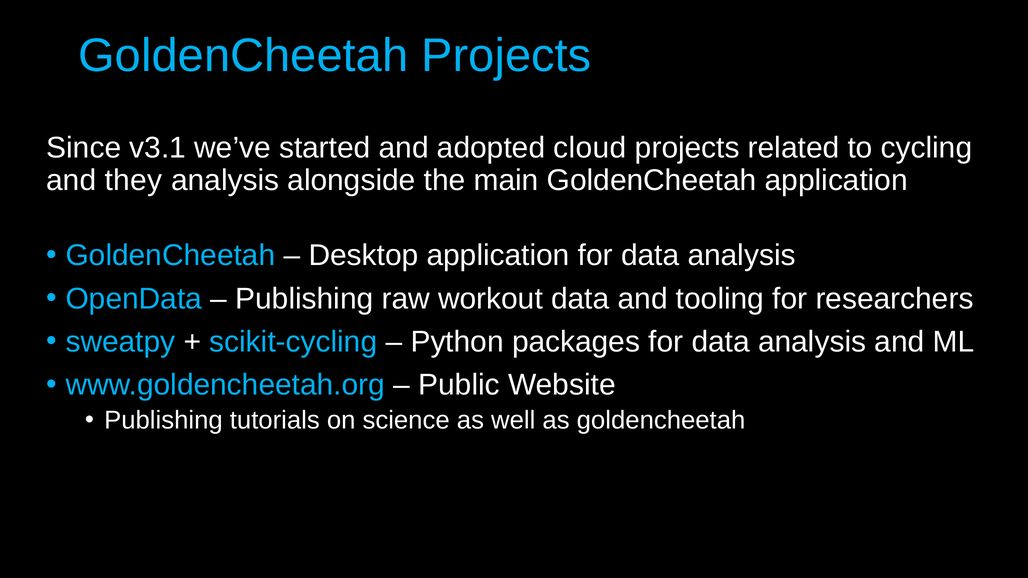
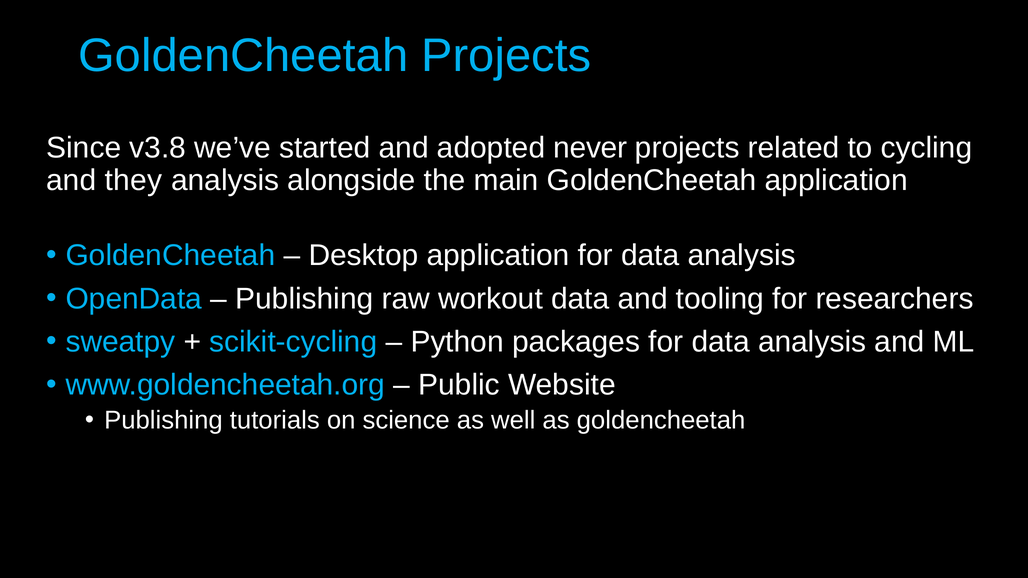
v3.1: v3.1 -> v3.8
cloud: cloud -> never
